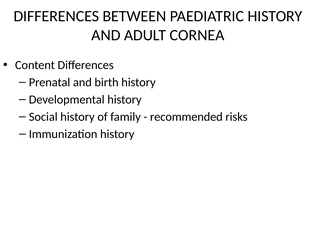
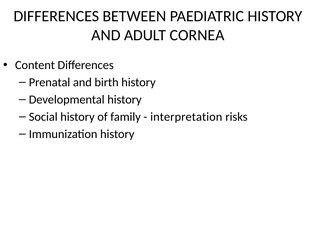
recommended: recommended -> interpretation
